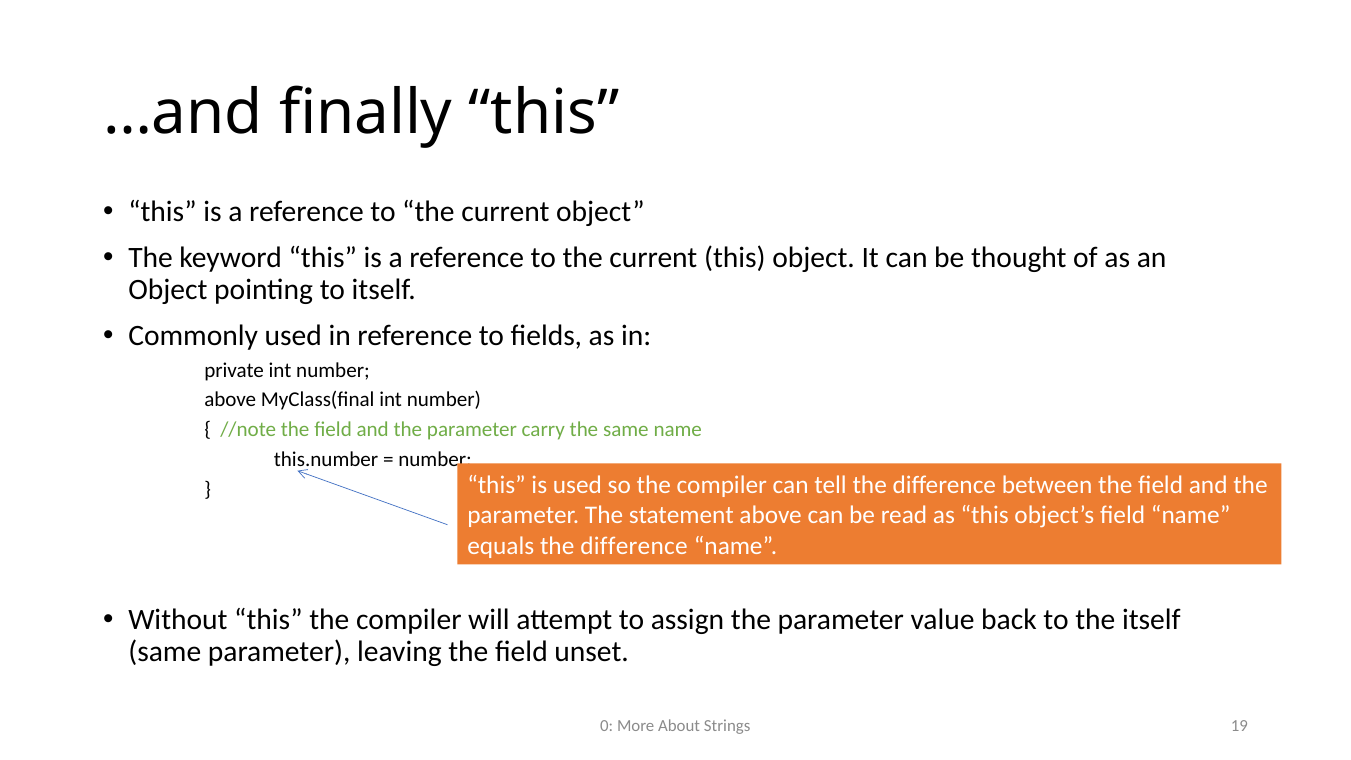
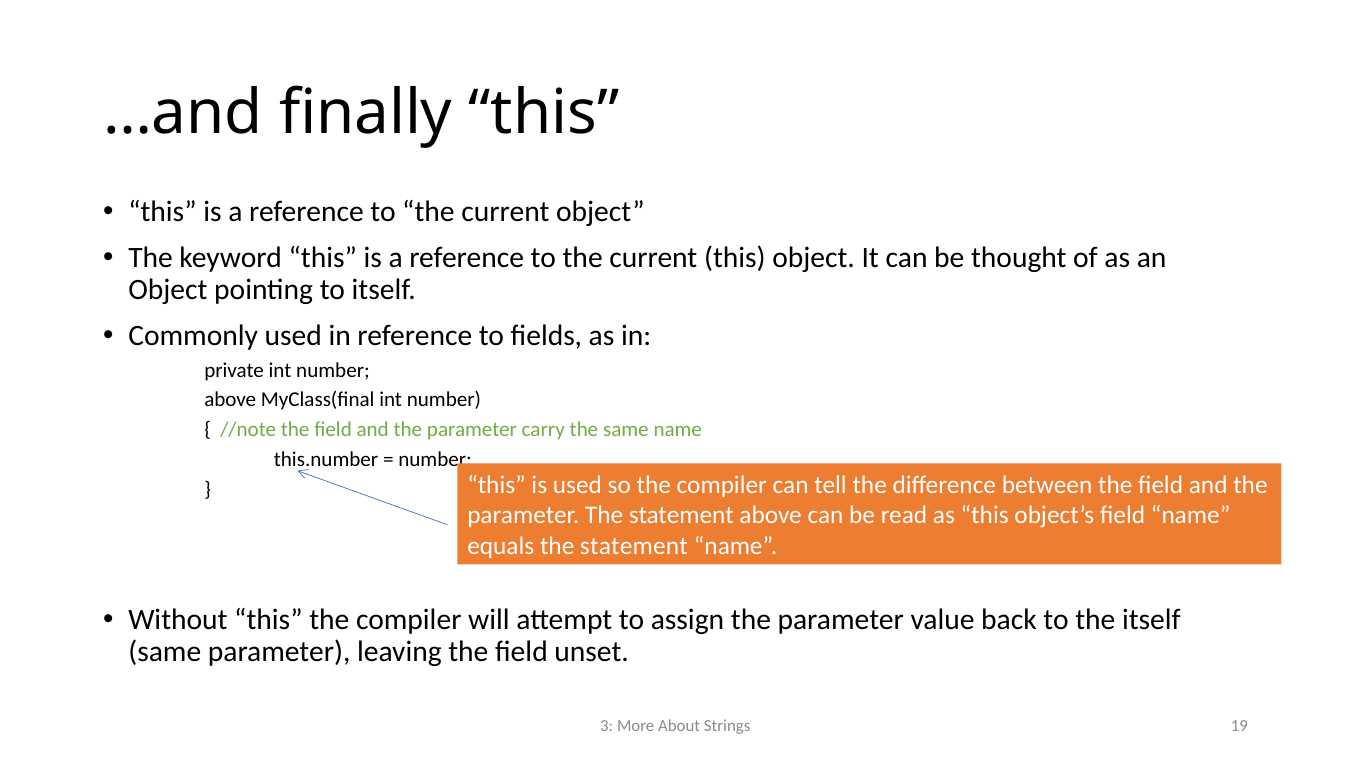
equals the difference: difference -> statement
0: 0 -> 3
